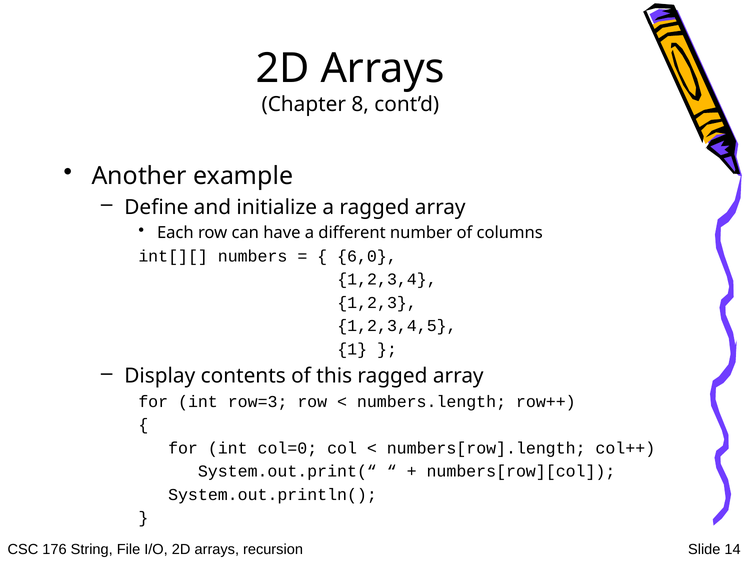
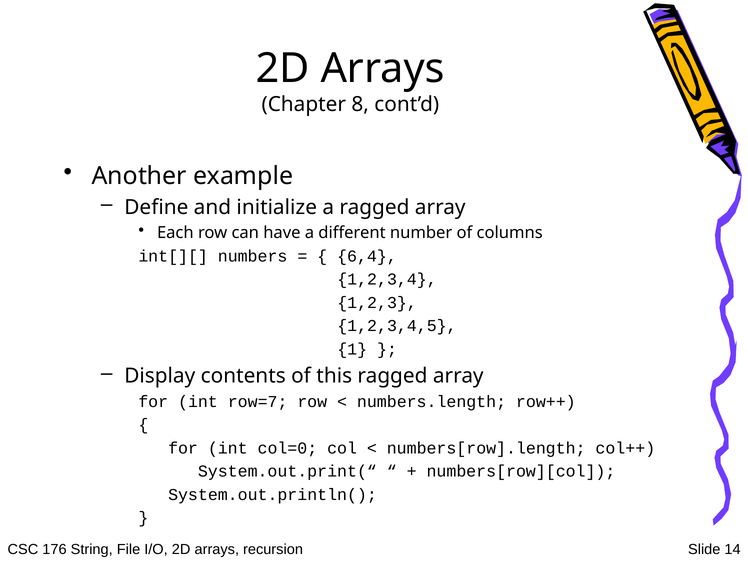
6,0: 6,0 -> 6,4
row=3: row=3 -> row=7
